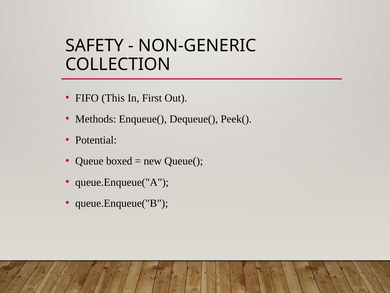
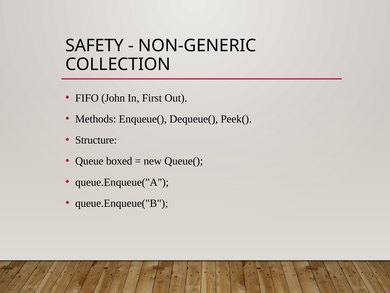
This: This -> John
Potential: Potential -> Structure
